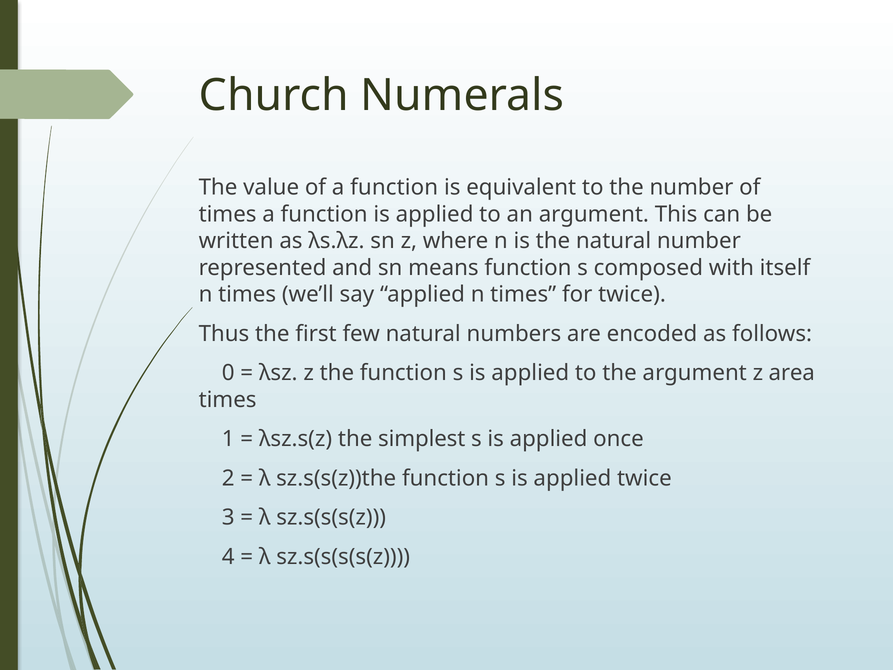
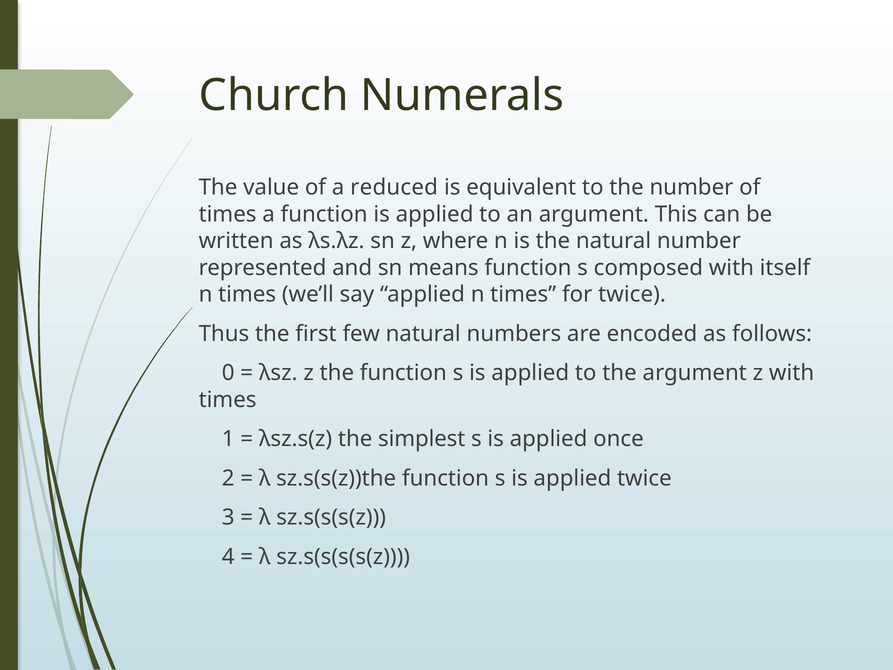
of a function: function -> reduced
z area: area -> with
